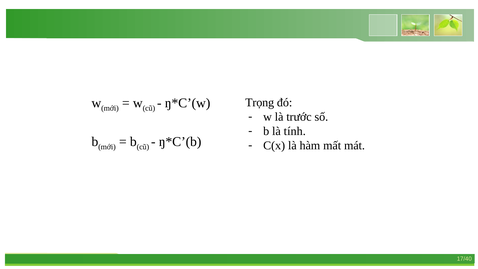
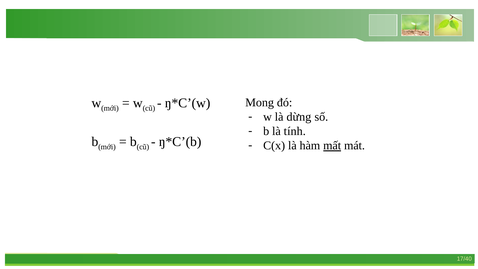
Trọng: Trọng -> Mong
trước: trước -> dừng
mất underline: none -> present
